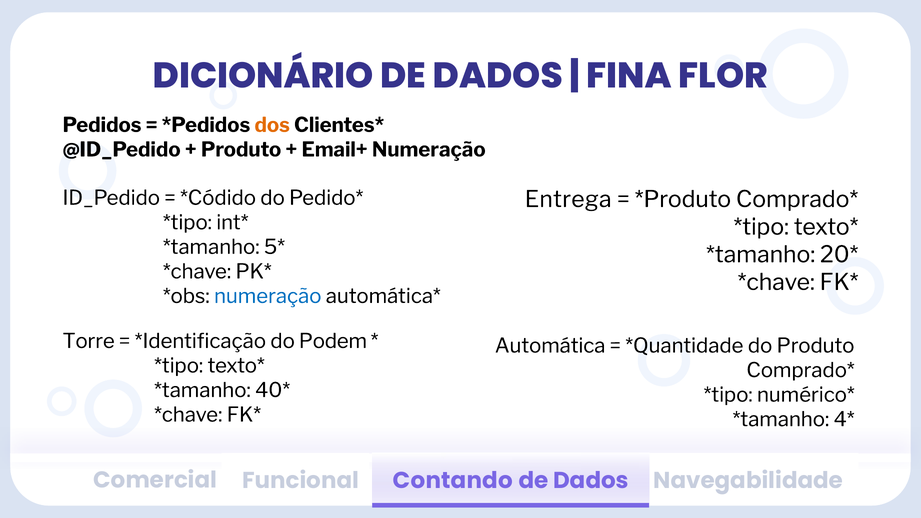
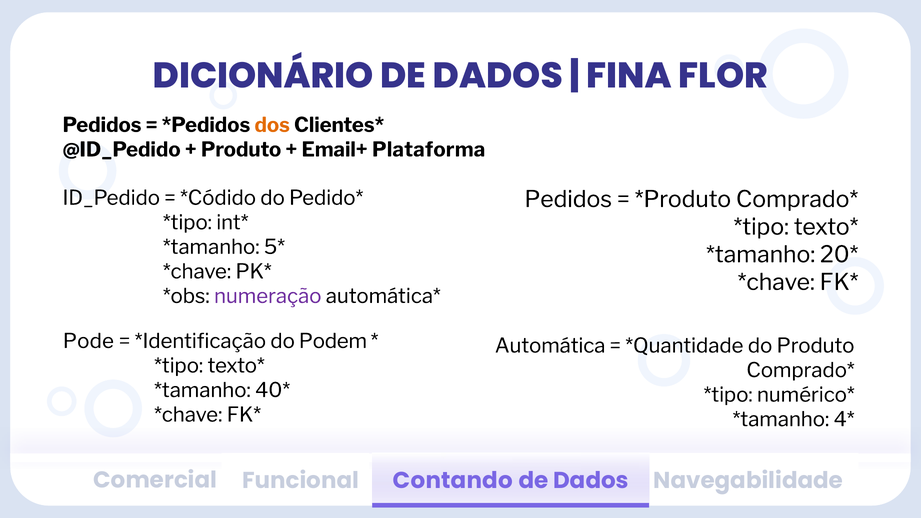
Email+ Numeração: Numeração -> Plataforma
Entrega at (568, 199): Entrega -> Pedidos
numeração at (268, 296) colour: blue -> purple
Torre: Torre -> Pode
